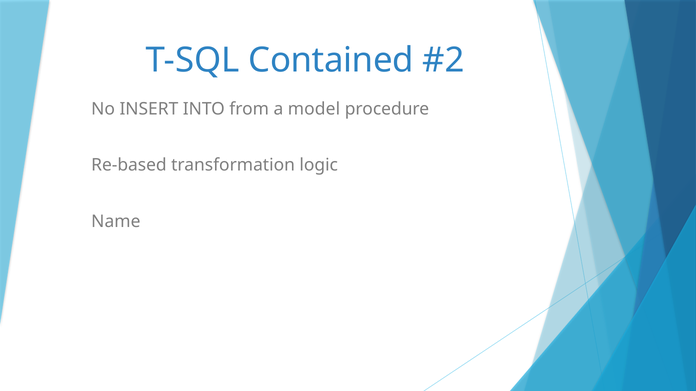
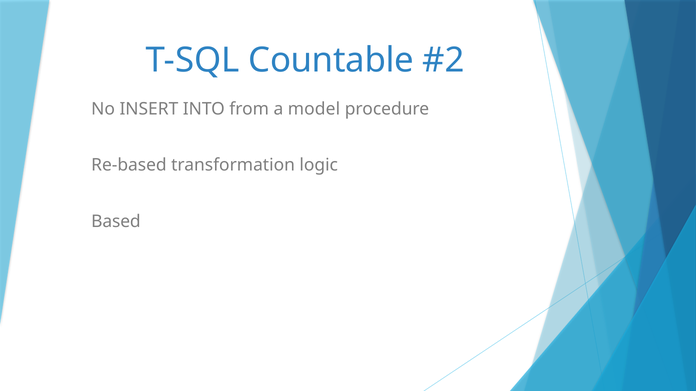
Contained: Contained -> Countable
Name: Name -> Based
